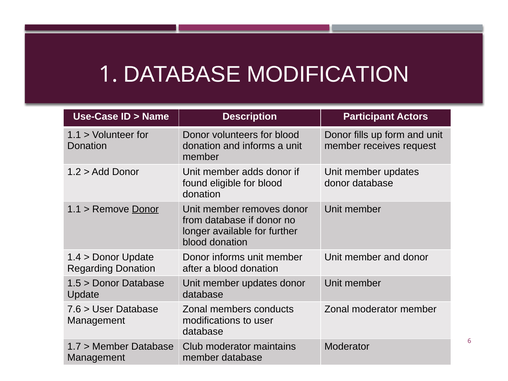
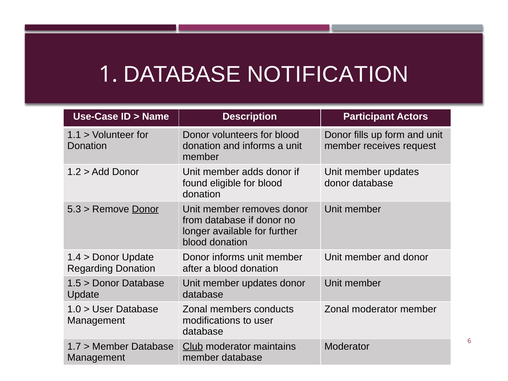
MODIFICATION: MODIFICATION -> NOTIFICATION
1.1 at (74, 209): 1.1 -> 5.3
7.6: 7.6 -> 1.0
Club underline: none -> present
